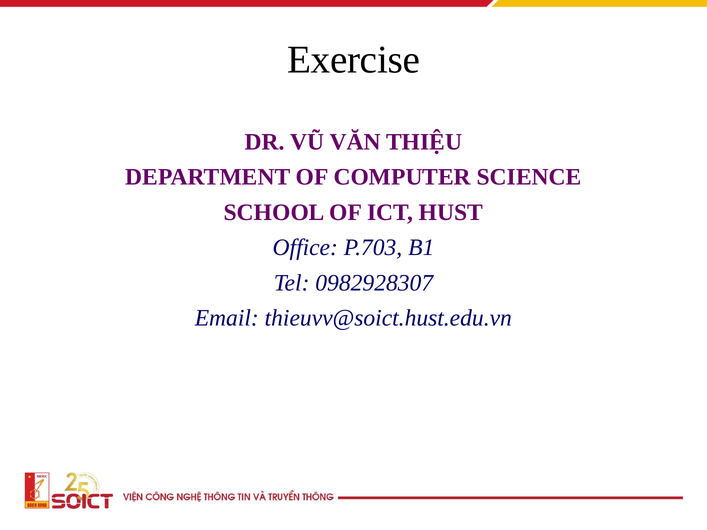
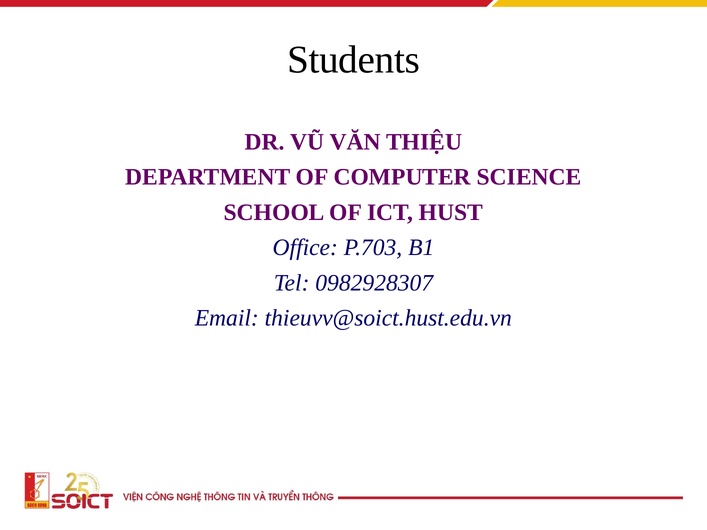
Exercise: Exercise -> Students
